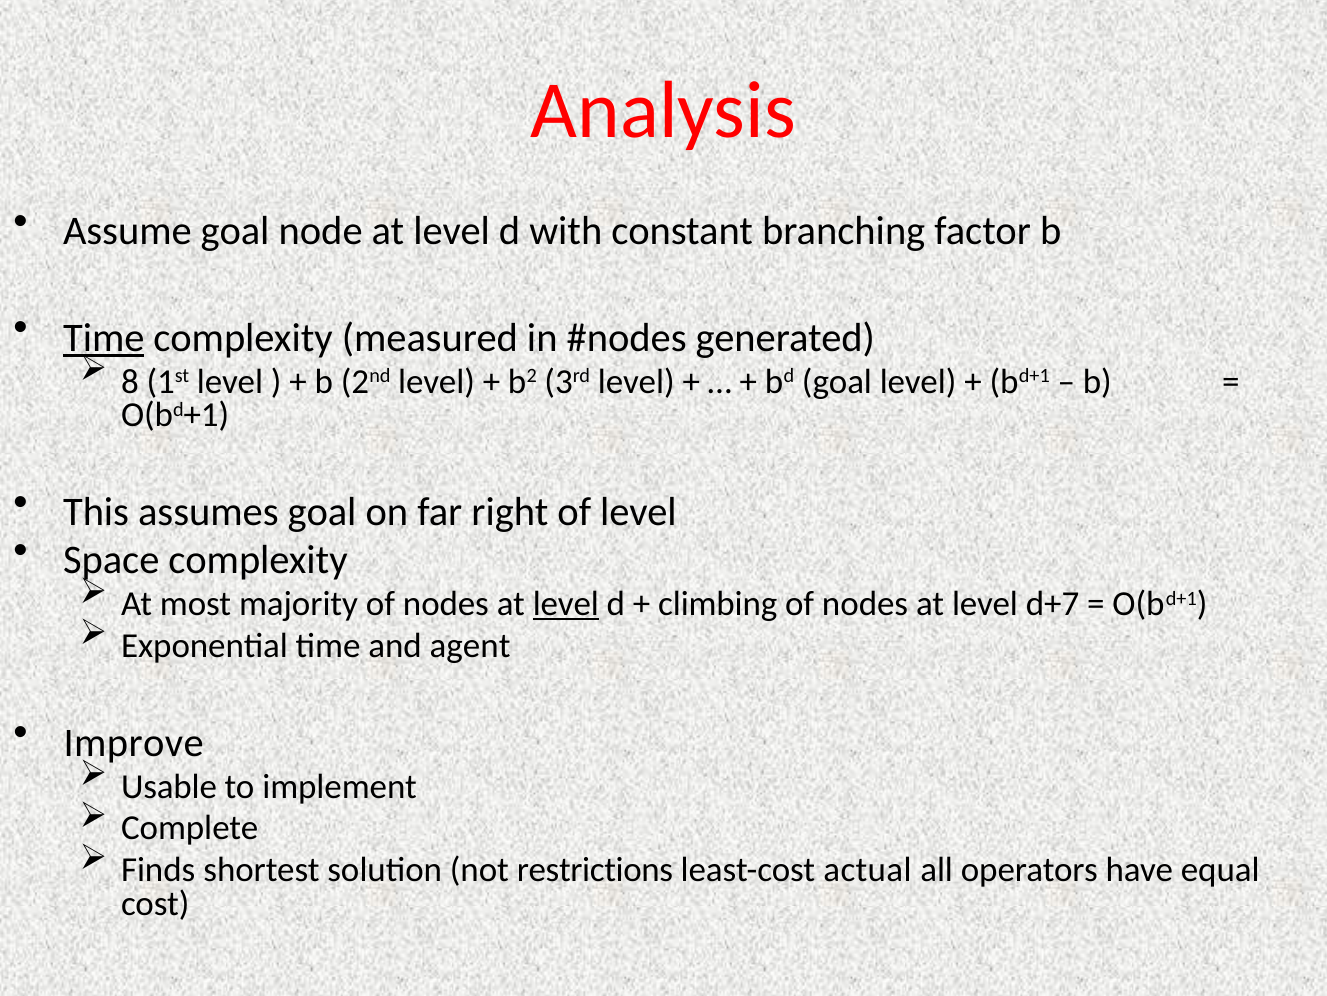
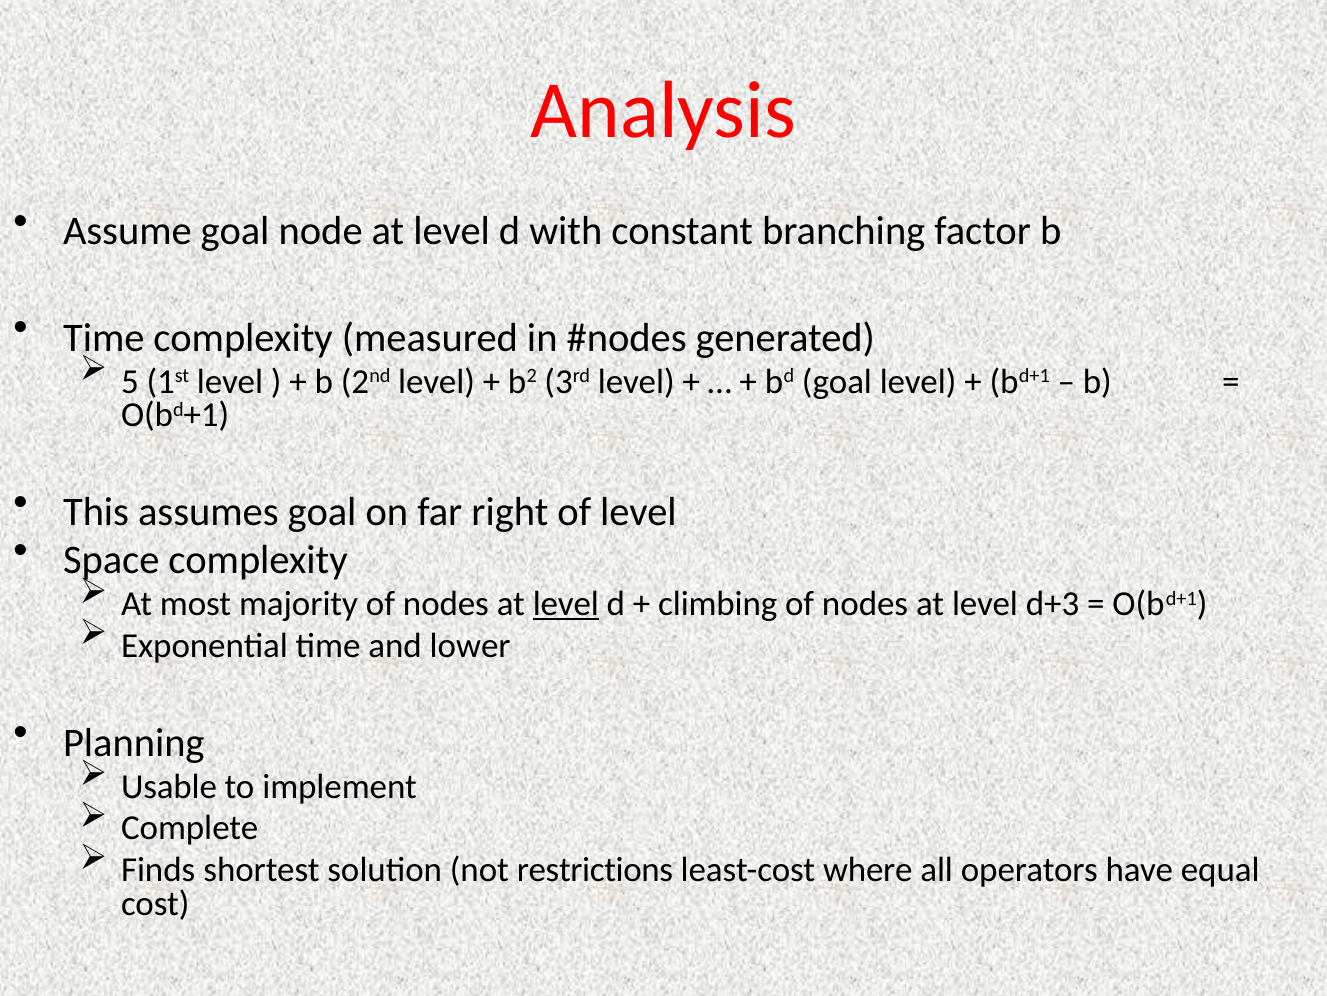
Time at (104, 338) underline: present -> none
8: 8 -> 5
d+7: d+7 -> d+3
agent: agent -> lower
Improve: Improve -> Planning
actual: actual -> where
